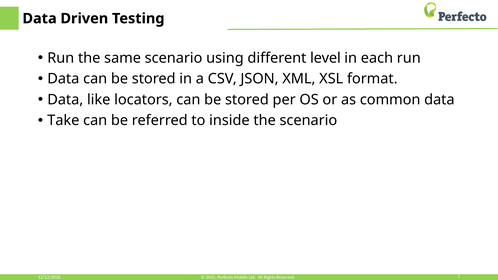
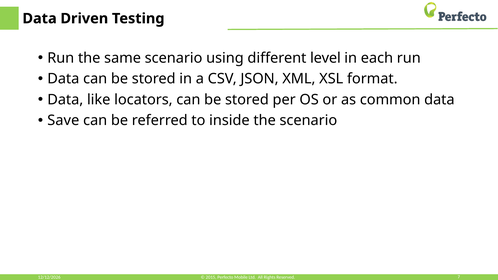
Take: Take -> Save
